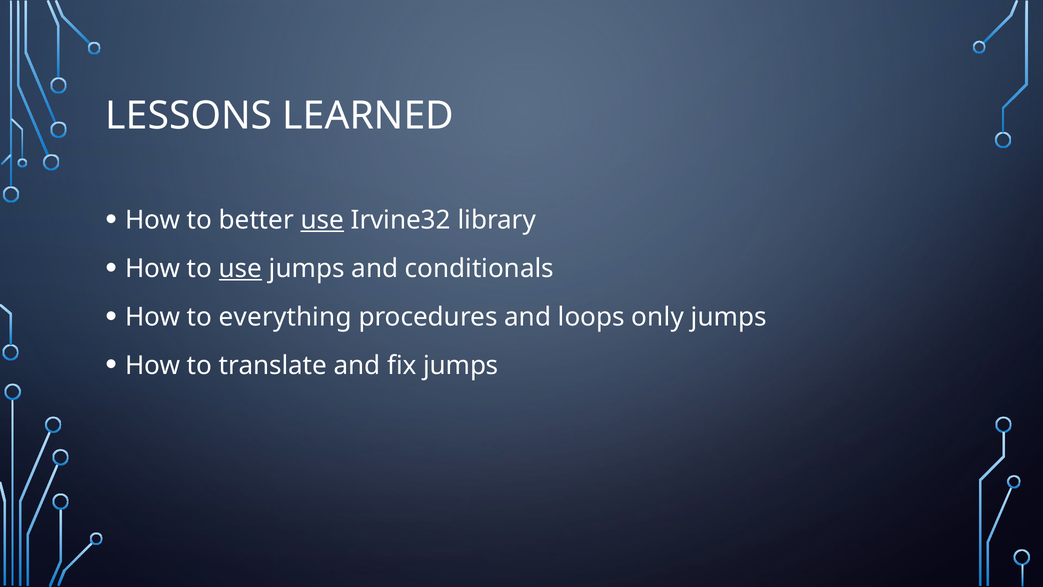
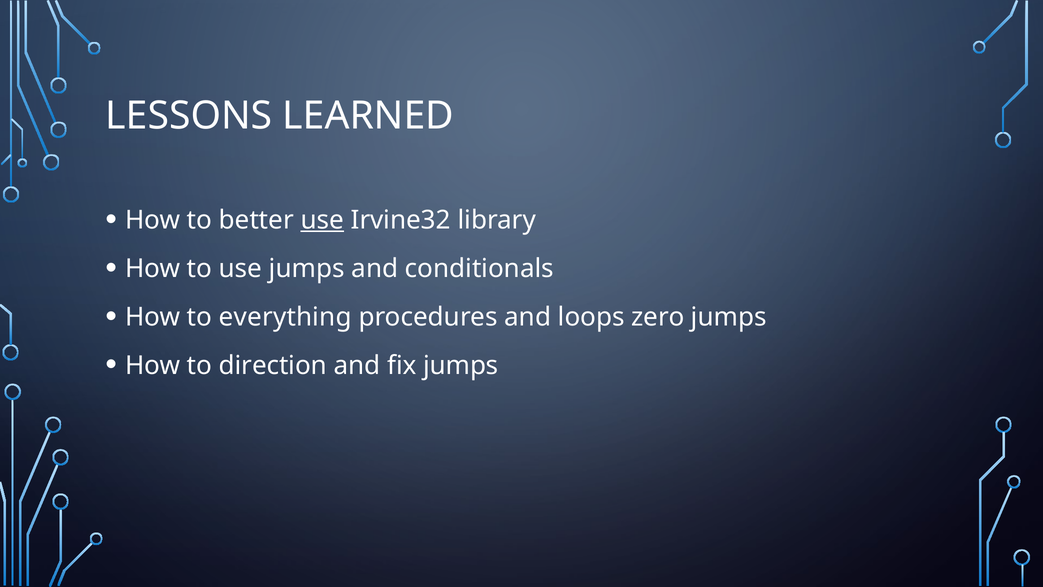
use at (240, 269) underline: present -> none
only: only -> zero
translate: translate -> direction
